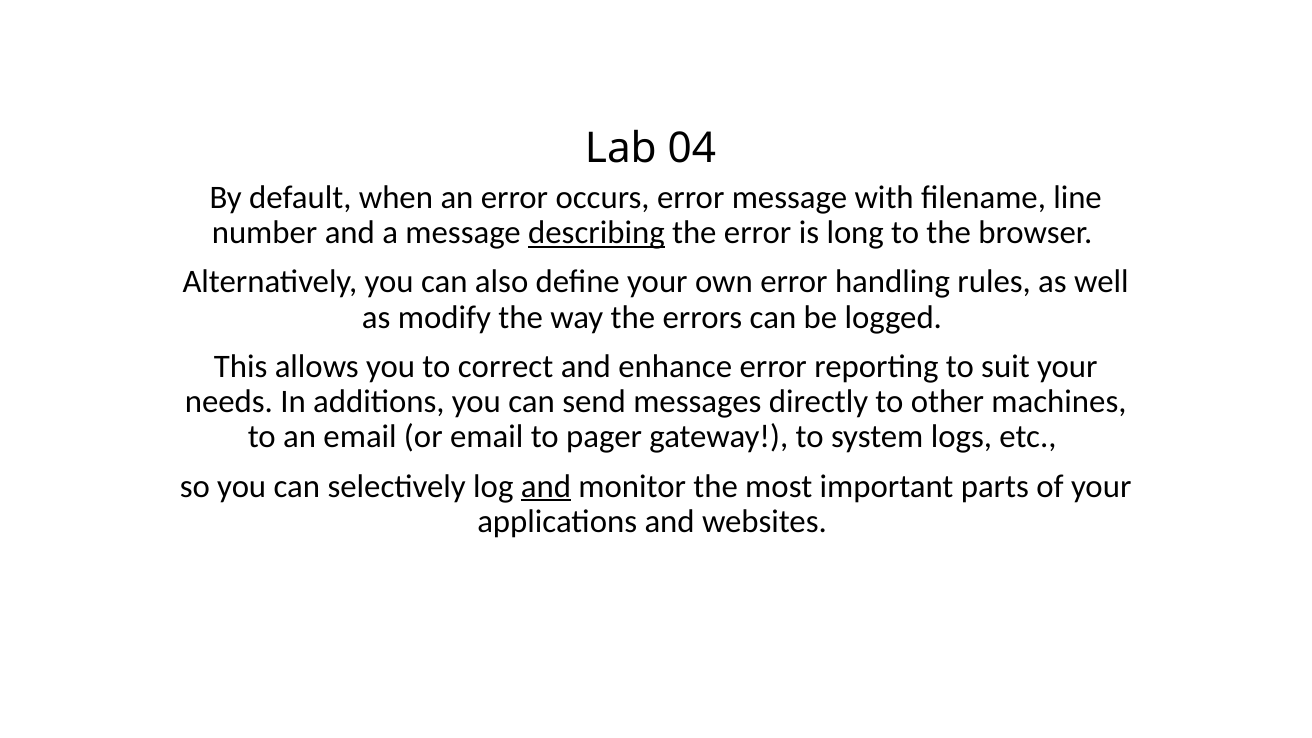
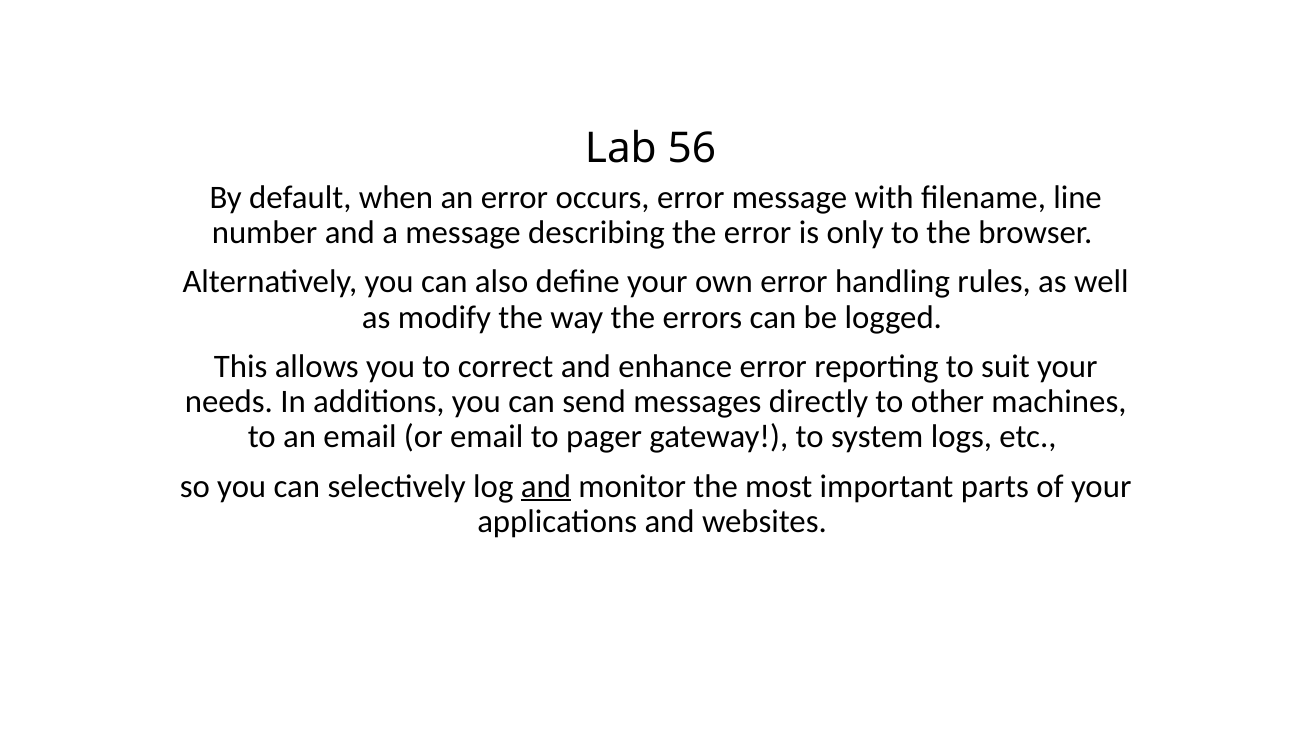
04: 04 -> 56
describing underline: present -> none
long: long -> only
